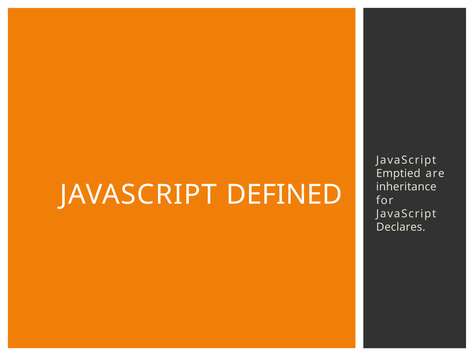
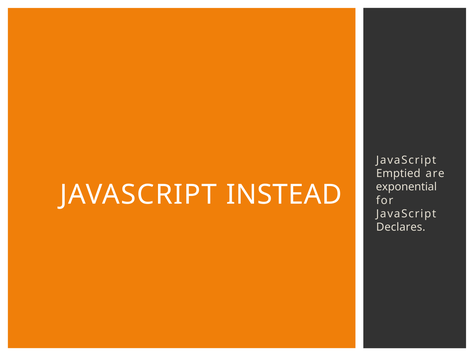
inheritance: inheritance -> exponential
DEFINED: DEFINED -> INSTEAD
